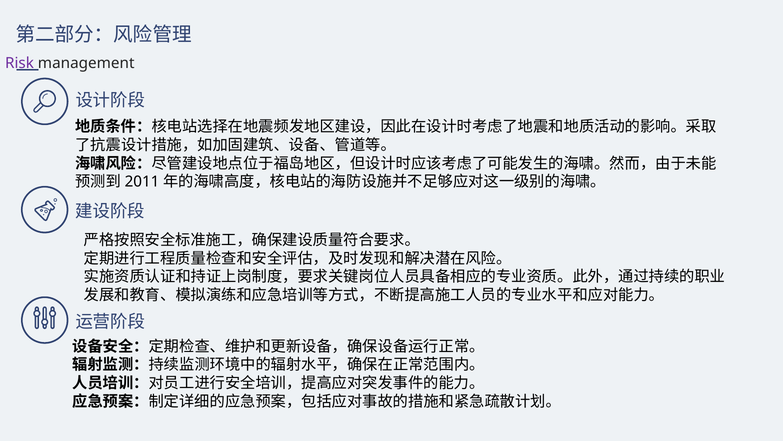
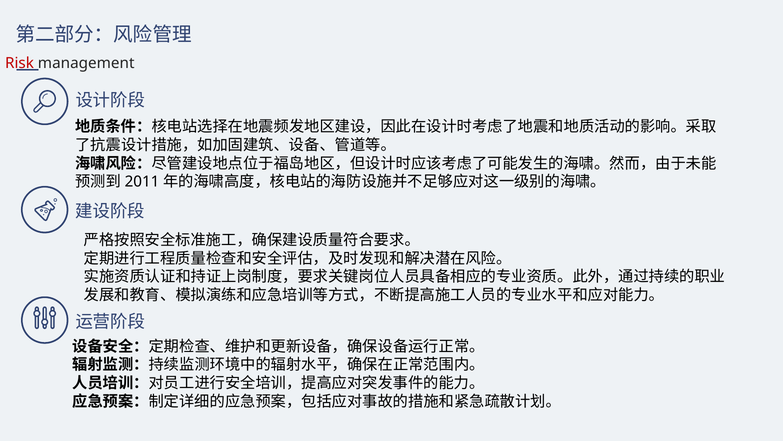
Risk colour: purple -> red
